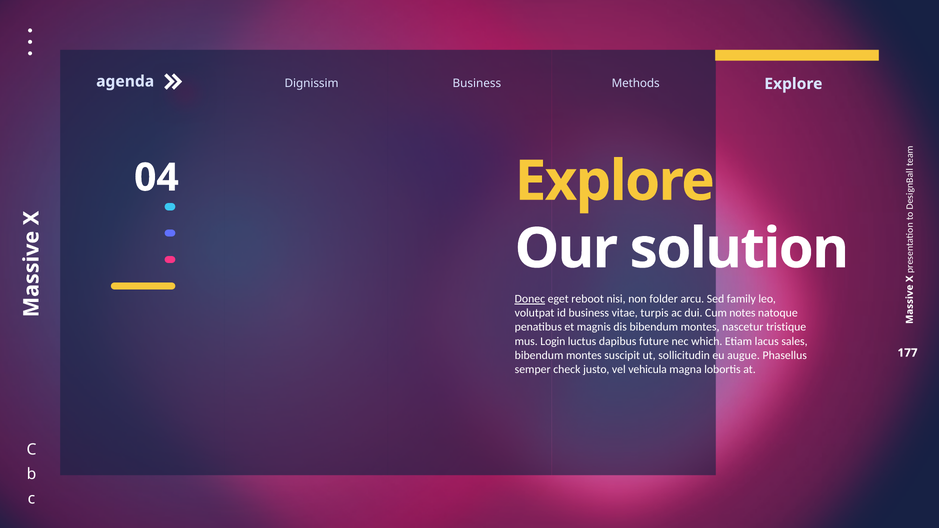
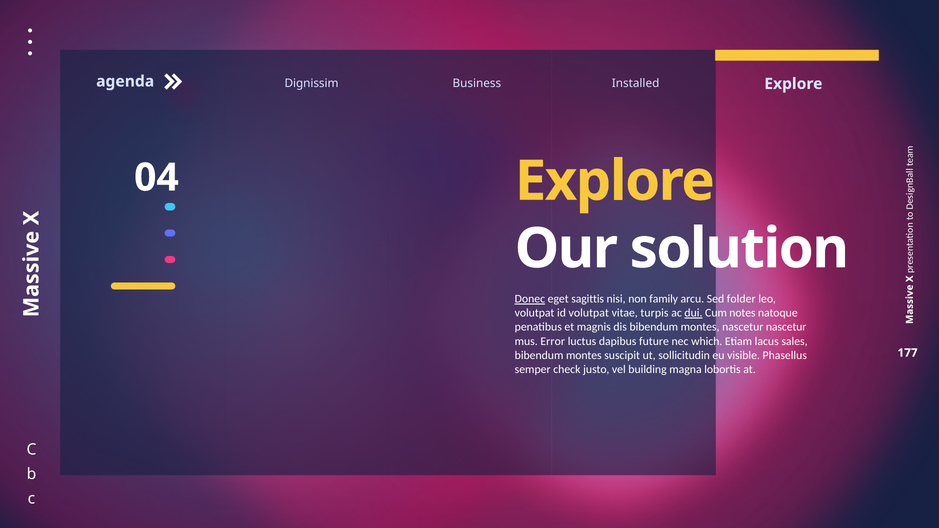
Methods: Methods -> Installed
reboot: reboot -> sagittis
folder: folder -> family
family: family -> folder
id business: business -> volutpat
dui underline: none -> present
nascetur tristique: tristique -> nascetur
Login: Login -> Error
augue: augue -> visible
vehicula: vehicula -> building
